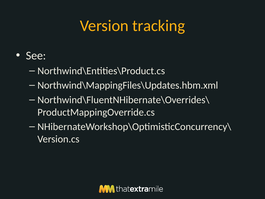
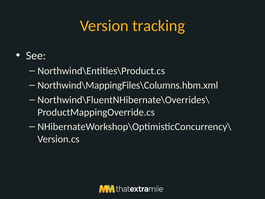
Northwind\MappingFiles\Updates.hbm.xml: Northwind\MappingFiles\Updates.hbm.xml -> Northwind\MappingFiles\Columns.hbm.xml
